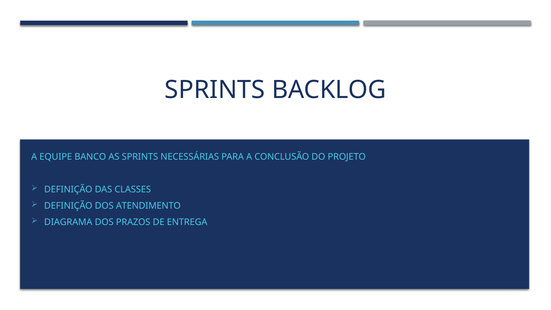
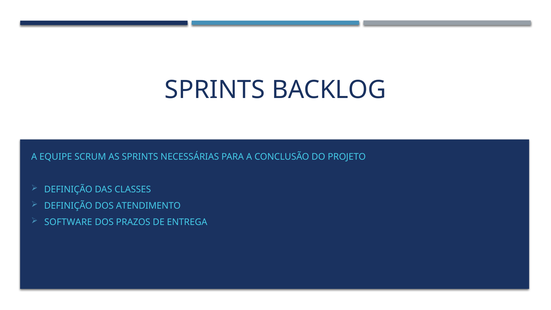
BANCO: BANCO -> SCRUM
DIAGRAMA: DIAGRAMA -> SOFTWARE
